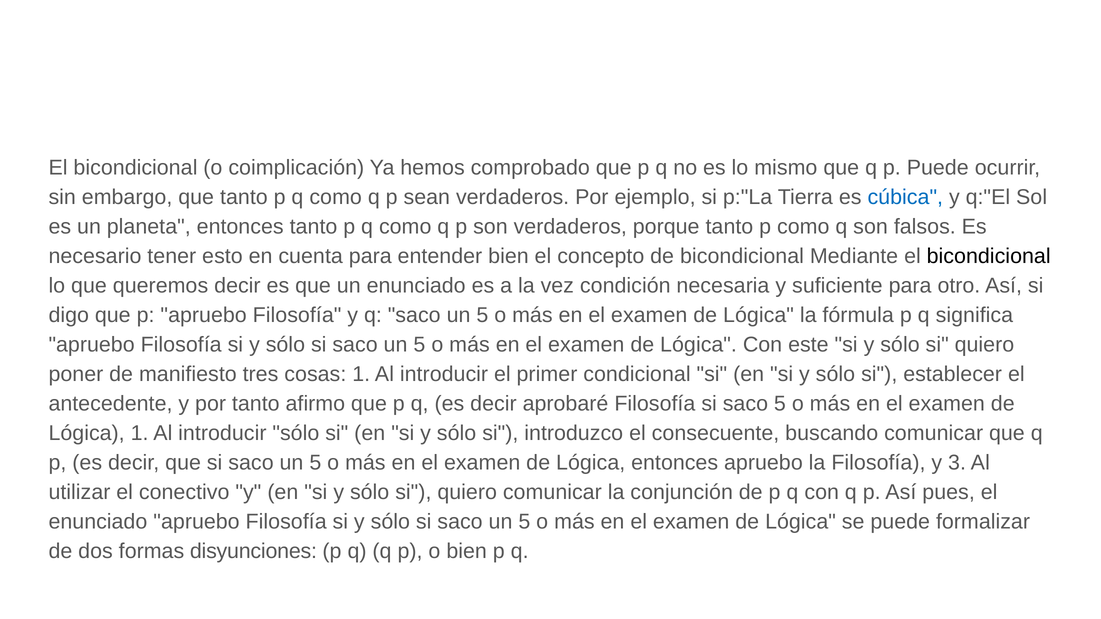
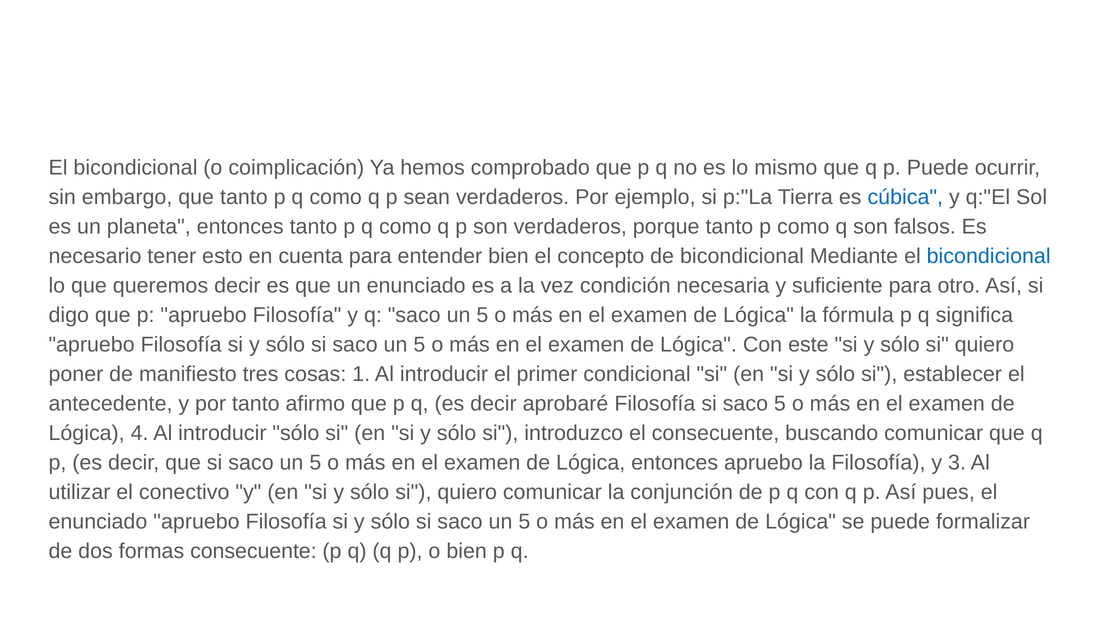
bicondicional at (989, 256) colour: black -> blue
Lógica 1: 1 -> 4
formas disyunciones: disyunciones -> consecuente
